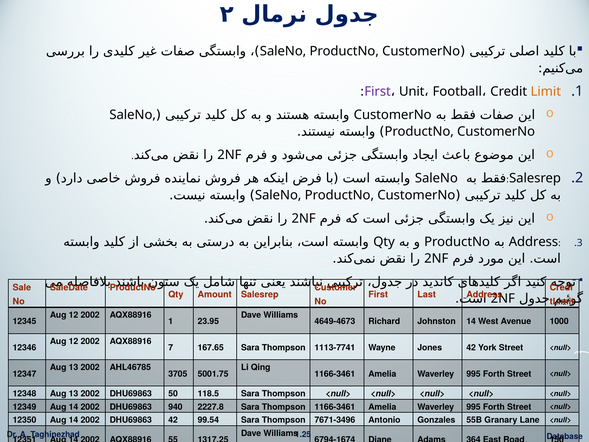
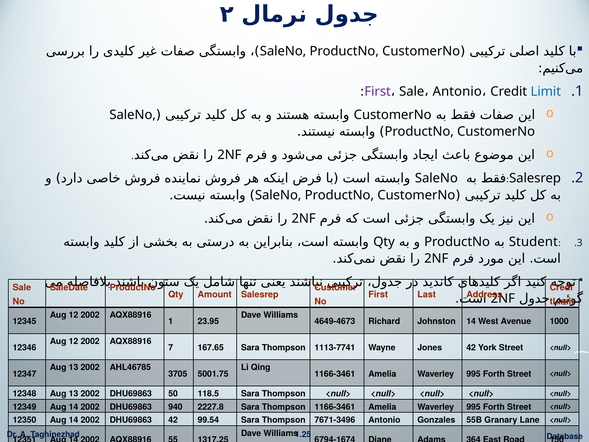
Unit at (412, 91): Unit -> Sale
Football at (457, 91): Football -> Antonio
Limit colour: orange -> blue
Address at (533, 242): Address -> Student
